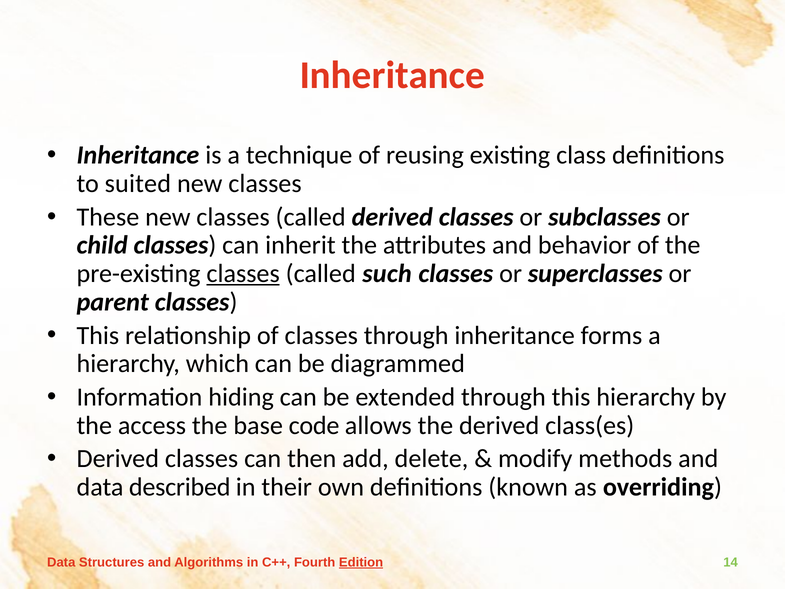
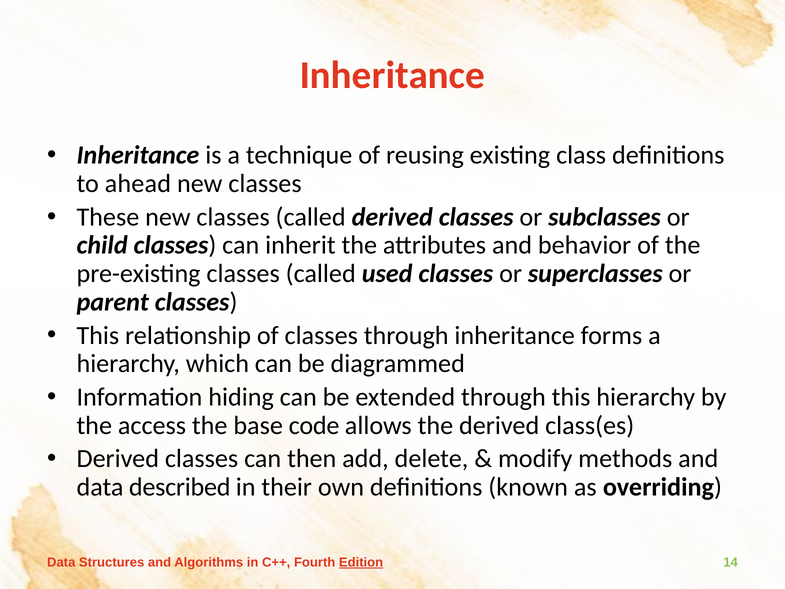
suited: suited -> ahead
classes at (243, 273) underline: present -> none
such: such -> used
